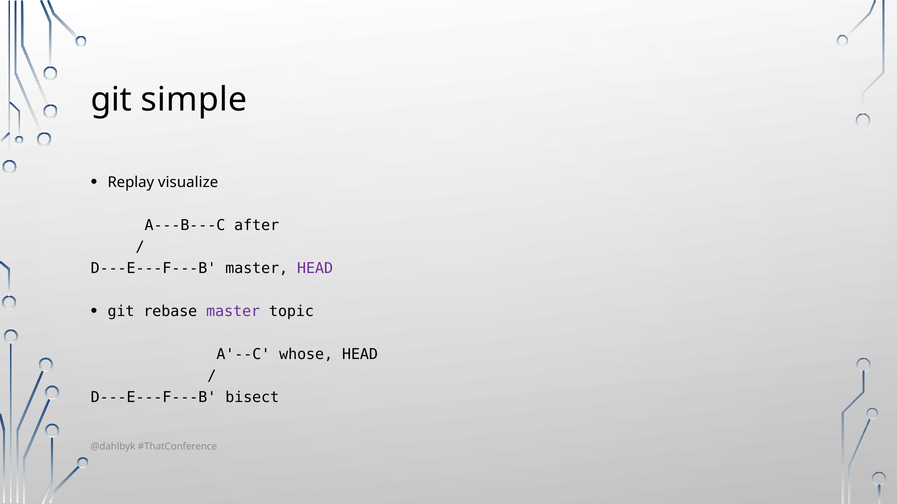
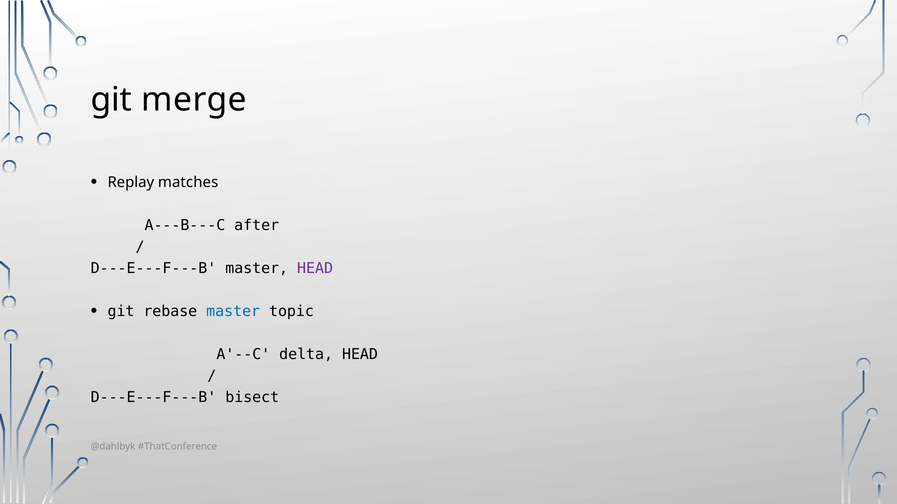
simple: simple -> merge
visualize: visualize -> matches
master at (233, 311) colour: purple -> blue
whose: whose -> delta
